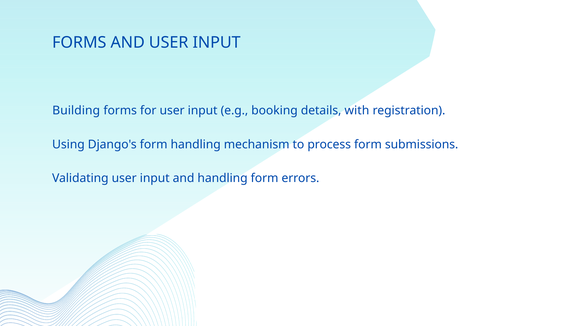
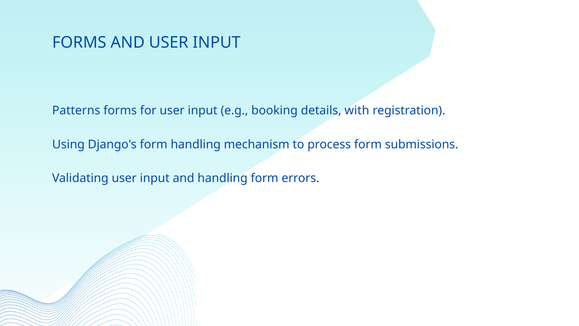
Building: Building -> Patterns
